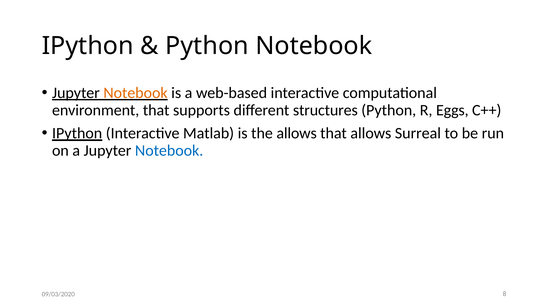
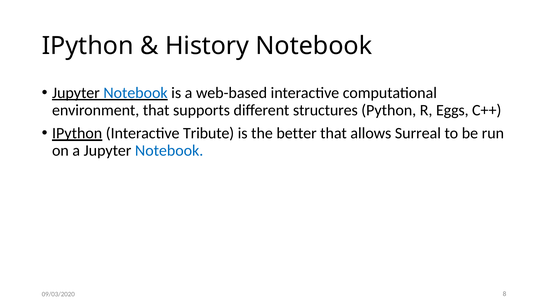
Python at (207, 46): Python -> History
Notebook at (136, 93) colour: orange -> blue
Matlab: Matlab -> Tribute
the allows: allows -> better
